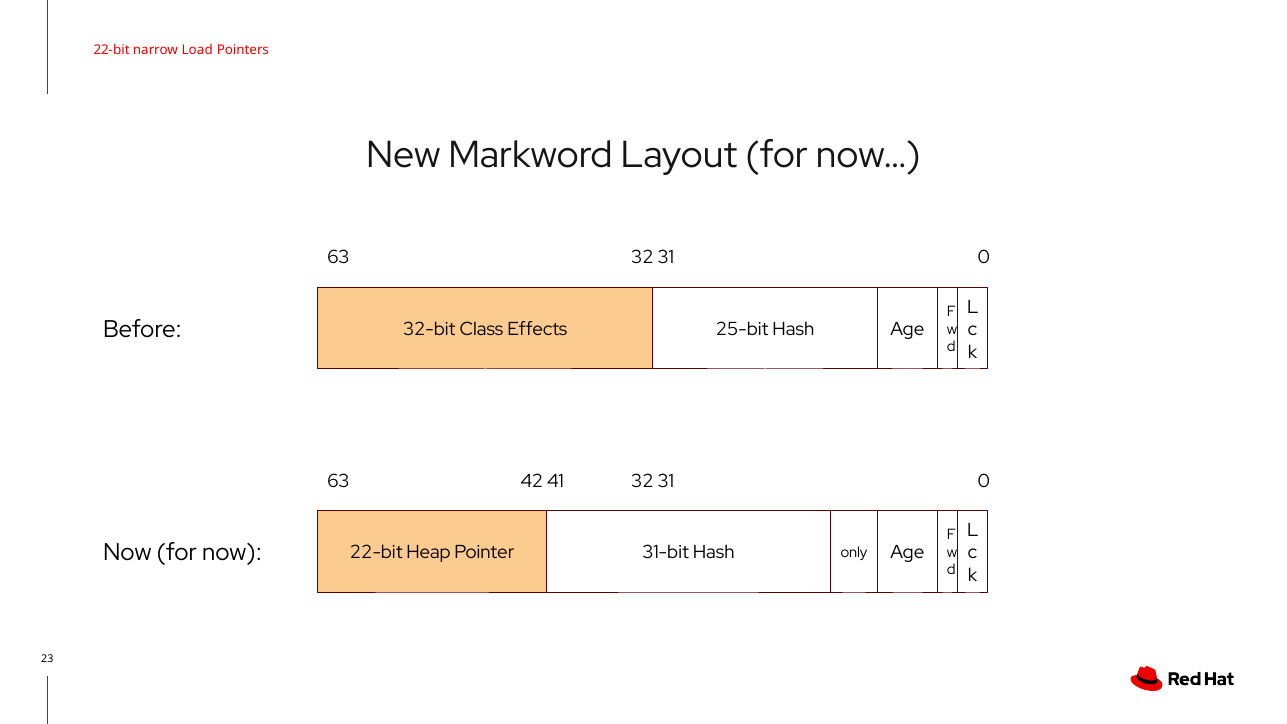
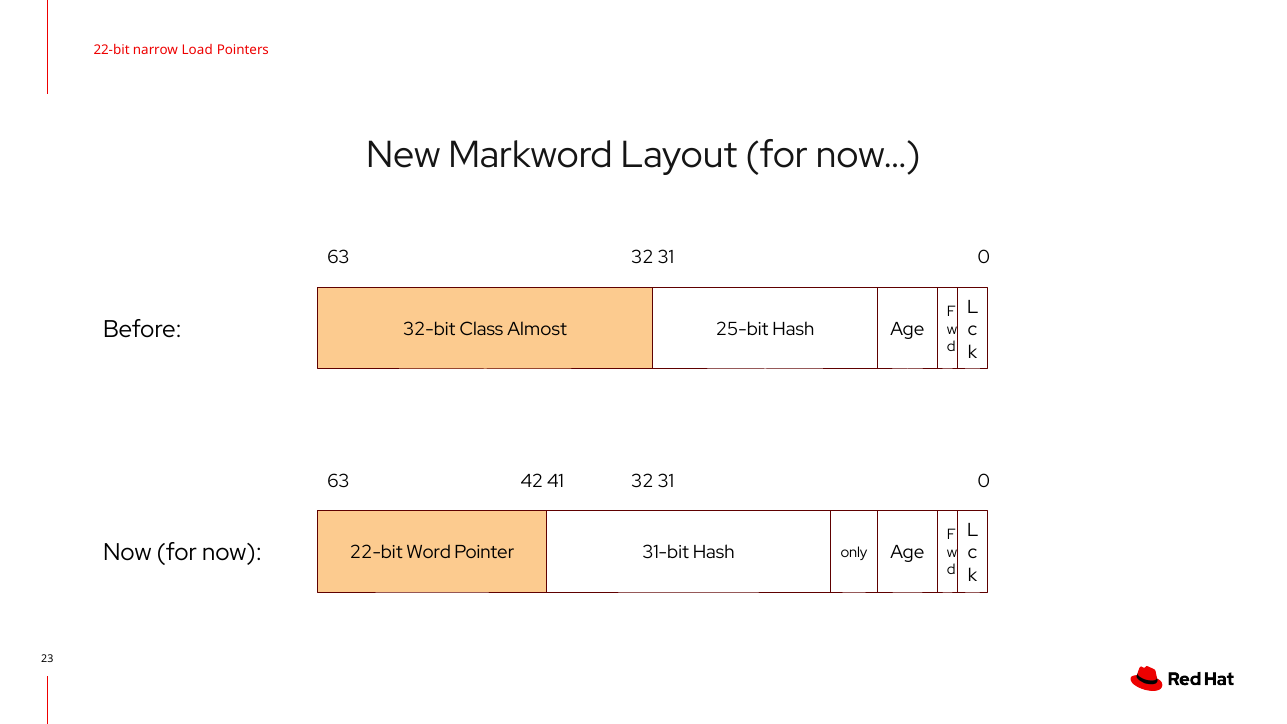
Effects: Effects -> Almost
Heap: Heap -> Word
